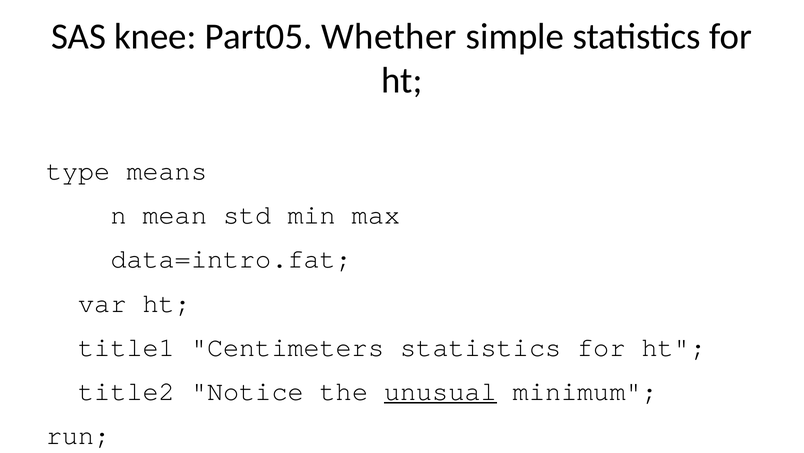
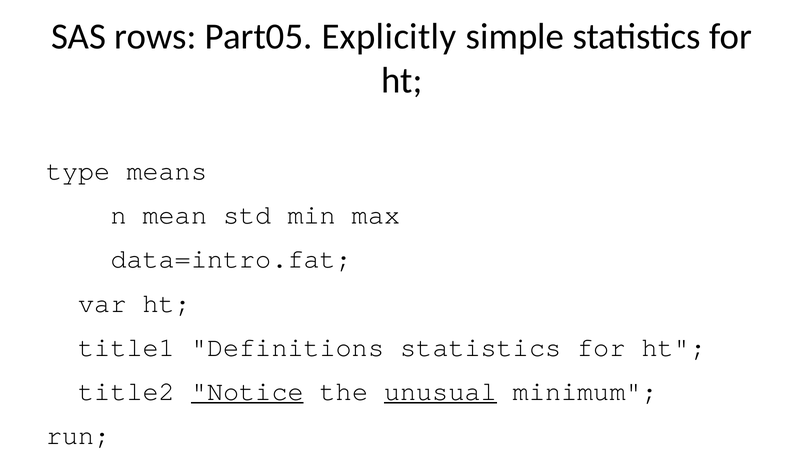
knee: knee -> rows
Whether: Whether -> Explicitly
Centimeters: Centimeters -> Definitions
Notice underline: none -> present
